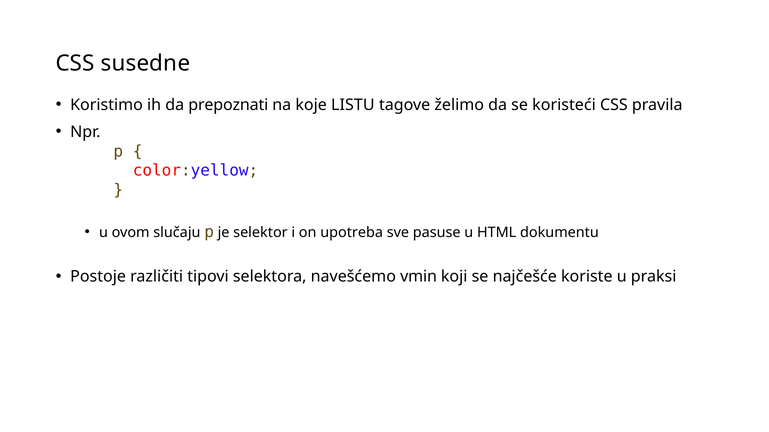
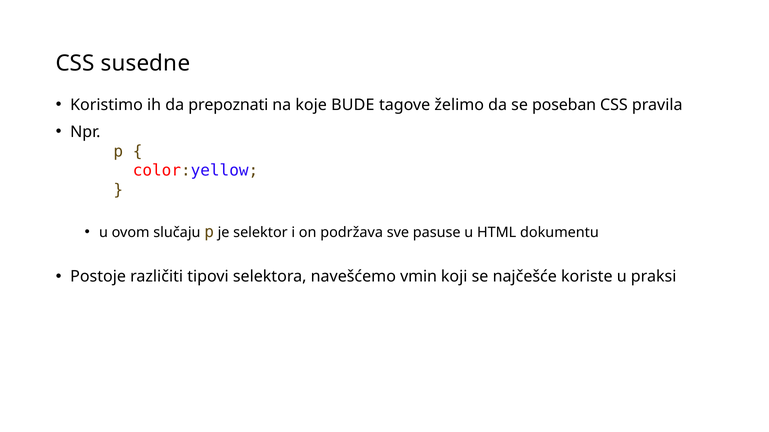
LISTU: LISTU -> BUDE
koristeći: koristeći -> poseban
upotreba: upotreba -> podržava
